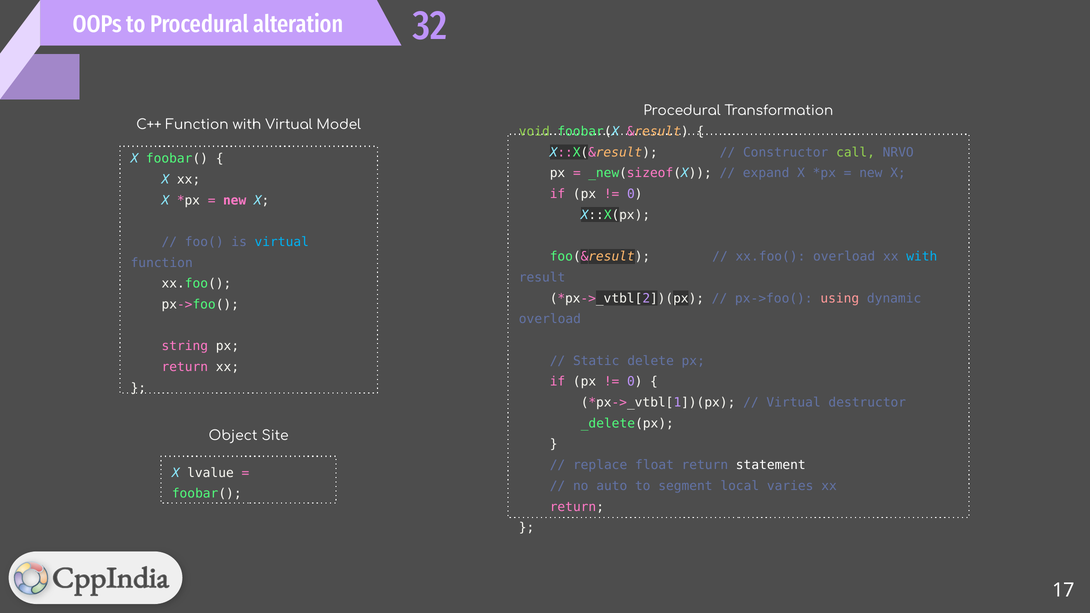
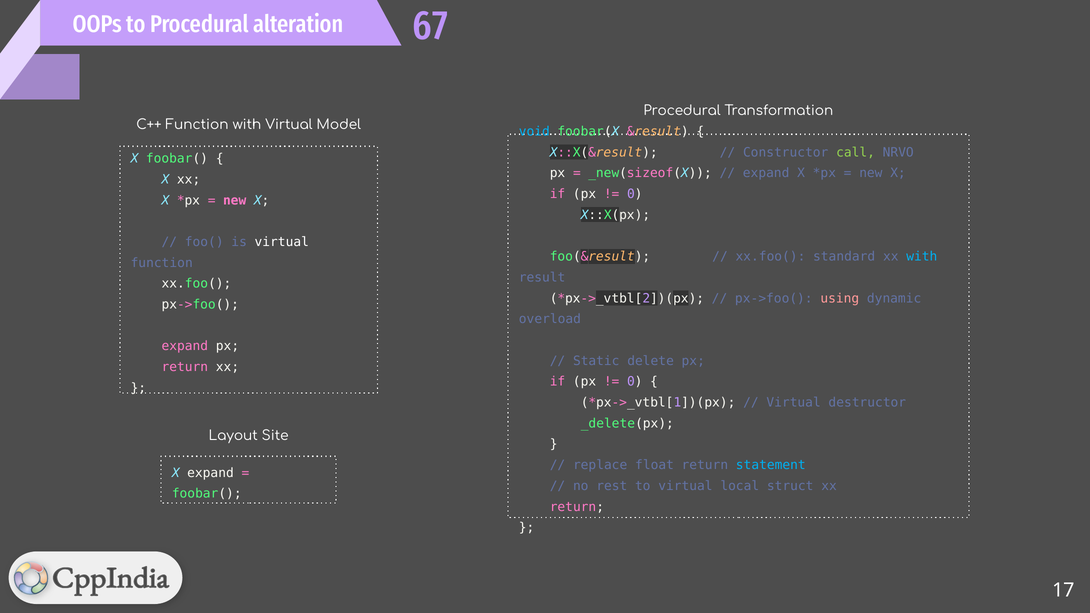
32: 32 -> 67
void colour: light green -> light blue
virtual at (282, 242) colour: light blue -> white
xx.foo( overload: overload -> standard
string at (185, 346): string -> expand
Object: Object -> Layout
statement colour: white -> light blue
X lvalue: lvalue -> expand
auto: auto -> rest
to segment: segment -> virtual
varies: varies -> struct
